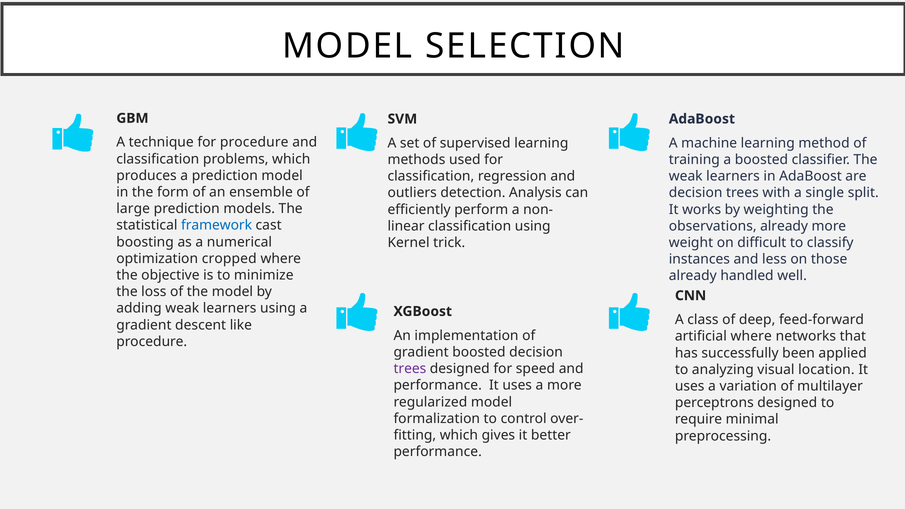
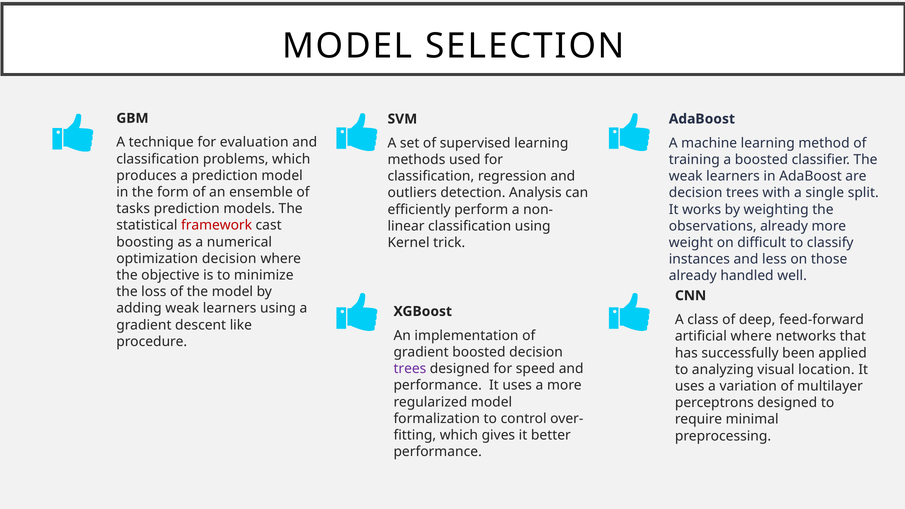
for procedure: procedure -> evaluation
large: large -> tasks
framework colour: blue -> red
optimization cropped: cropped -> decision
